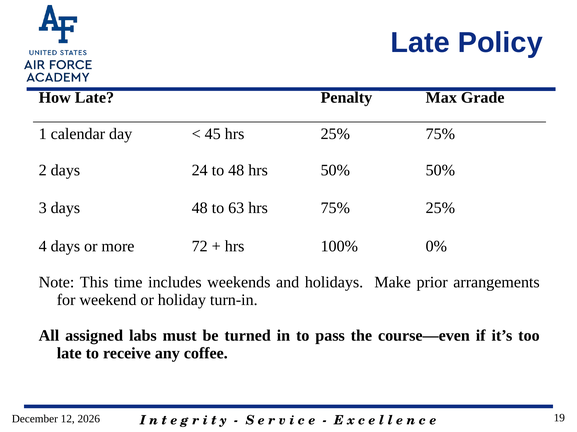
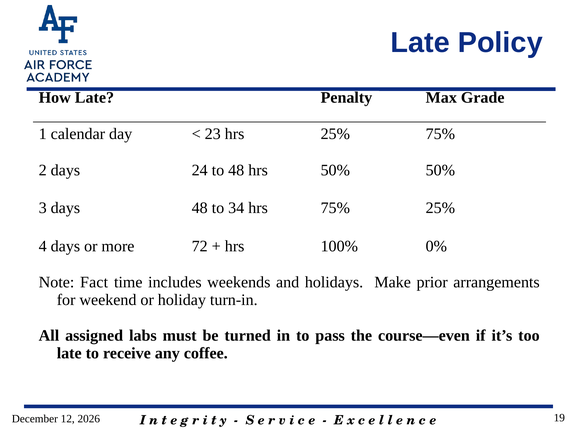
45: 45 -> 23
63: 63 -> 34
This: This -> Fact
